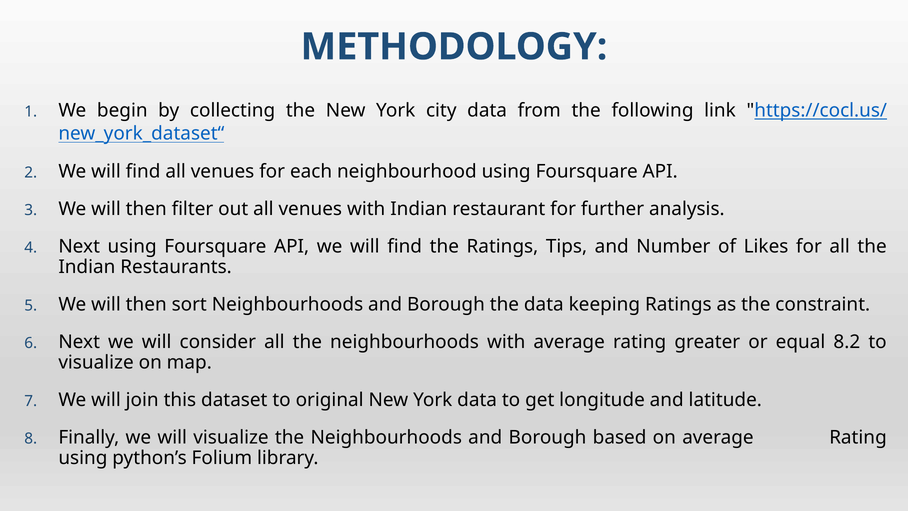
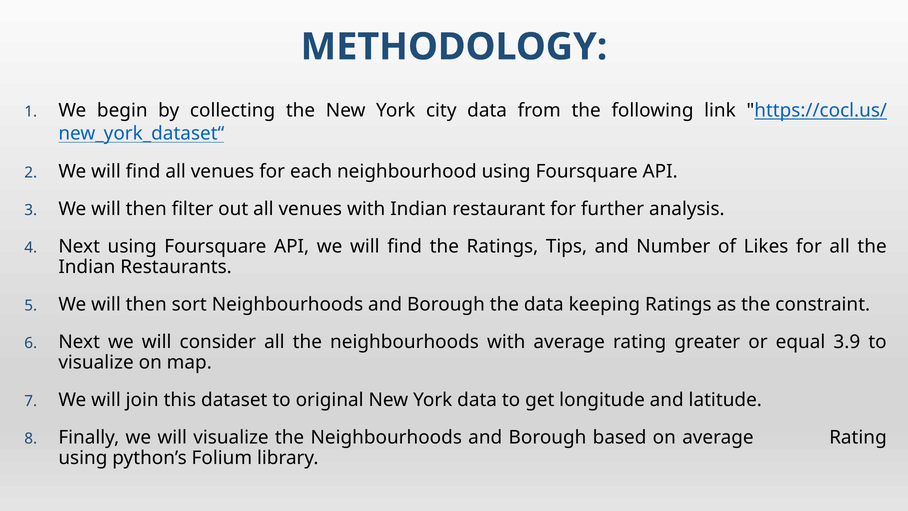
8.2: 8.2 -> 3.9
